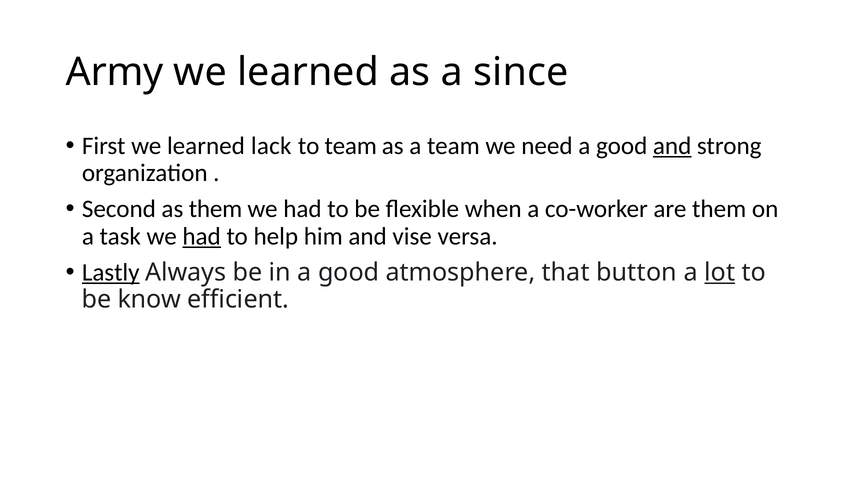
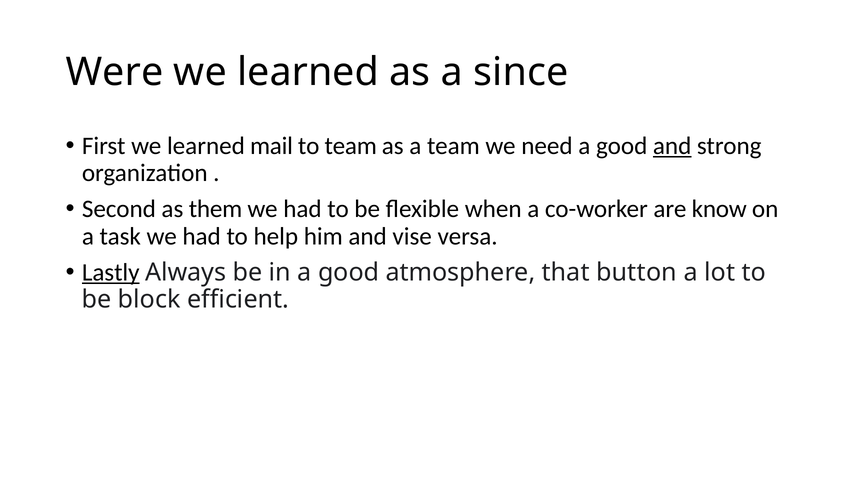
Army: Army -> Were
lack: lack -> mail
are them: them -> know
had at (202, 236) underline: present -> none
lot underline: present -> none
know: know -> block
